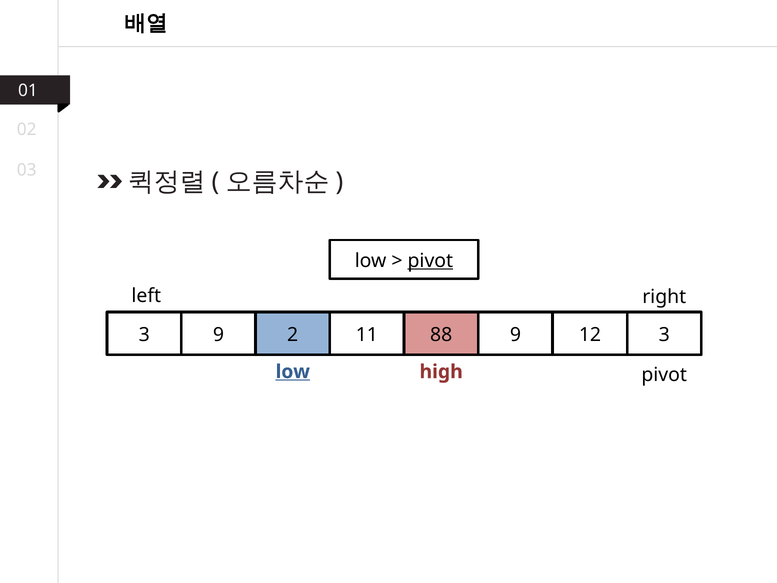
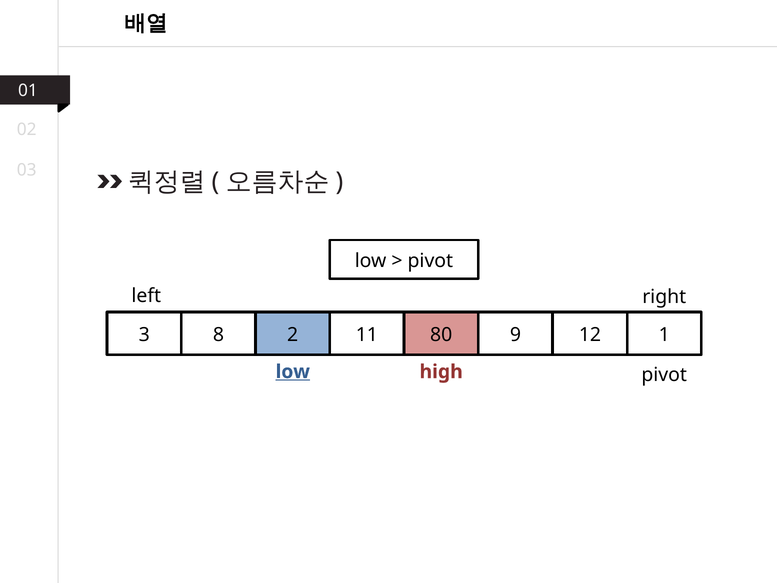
pivot at (430, 261) underline: present -> none
3 9: 9 -> 8
88: 88 -> 80
12 3: 3 -> 1
